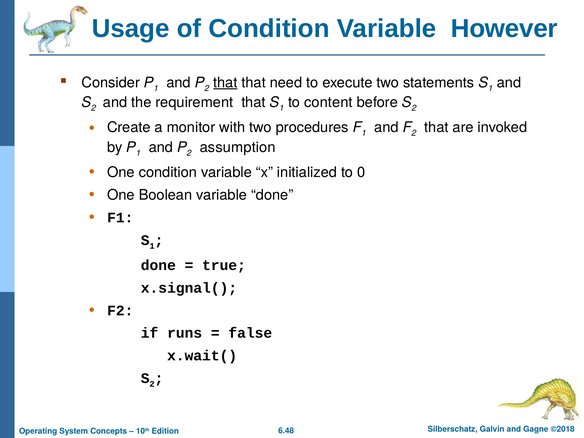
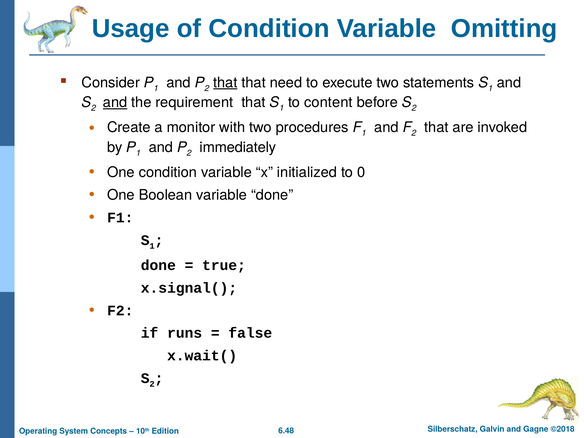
However: However -> Omitting
and at (115, 102) underline: none -> present
assumption: assumption -> immediately
